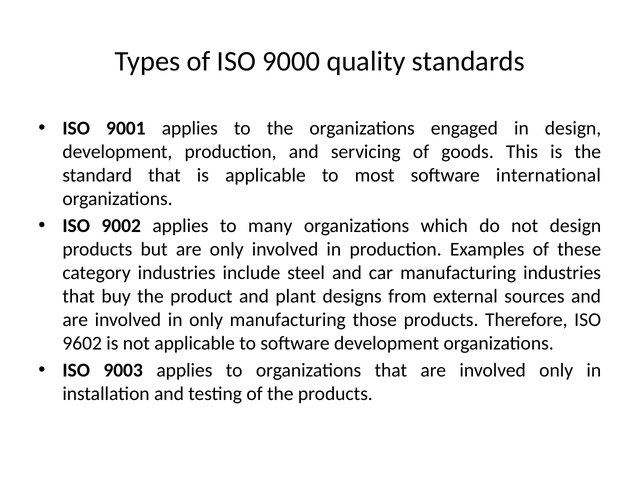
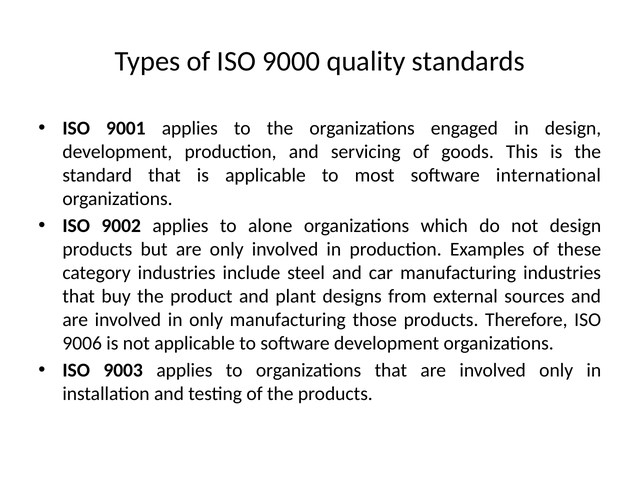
many: many -> alone
9602: 9602 -> 9006
